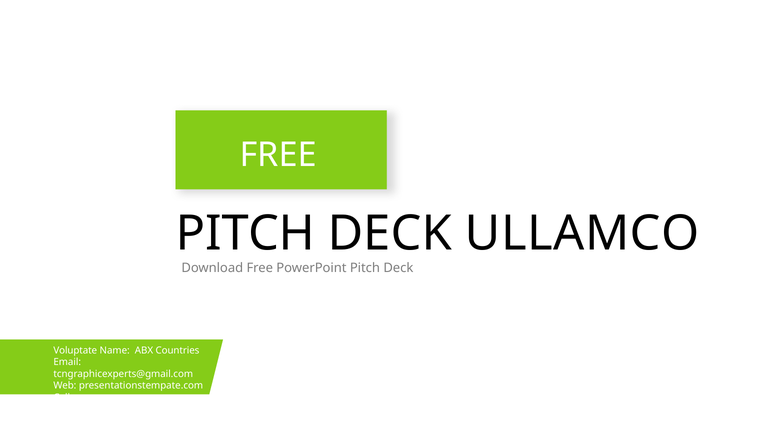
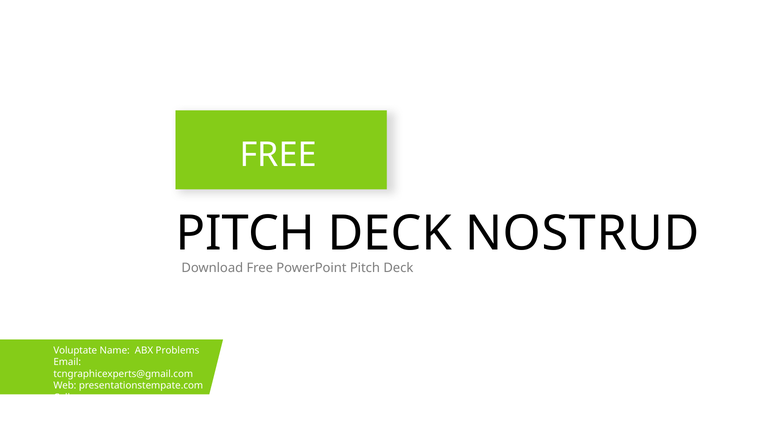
ULLAMCO: ULLAMCO -> NOSTRUD
Countries: Countries -> Problems
